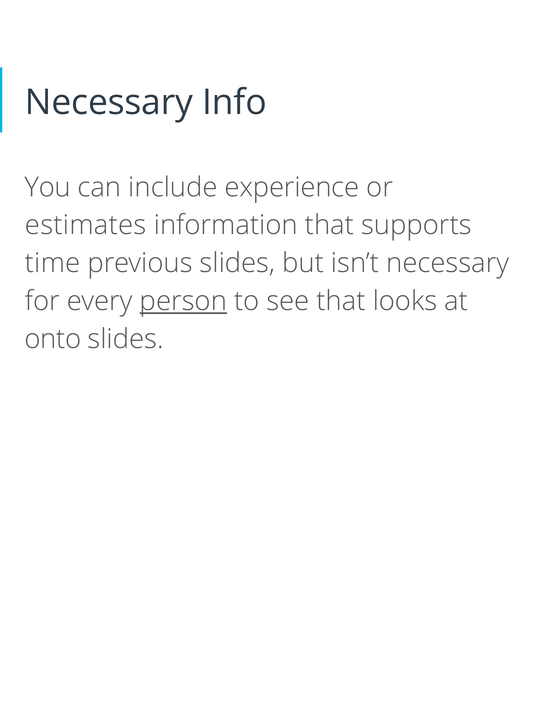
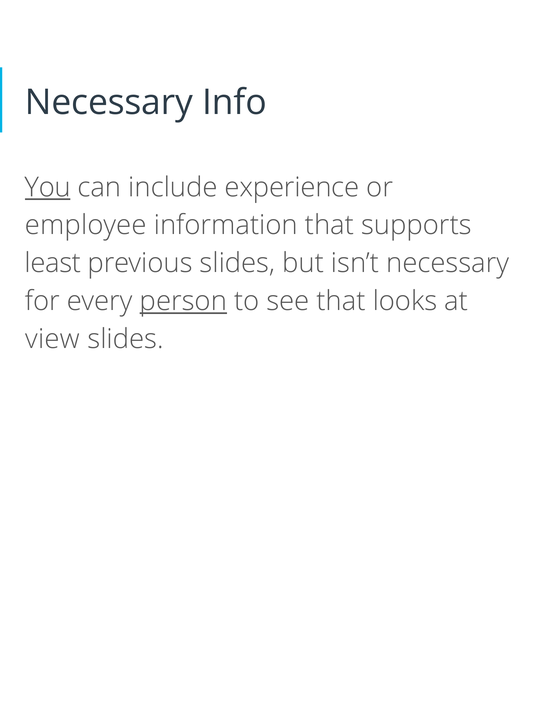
You underline: none -> present
estimates: estimates -> employee
time: time -> least
onto: onto -> view
